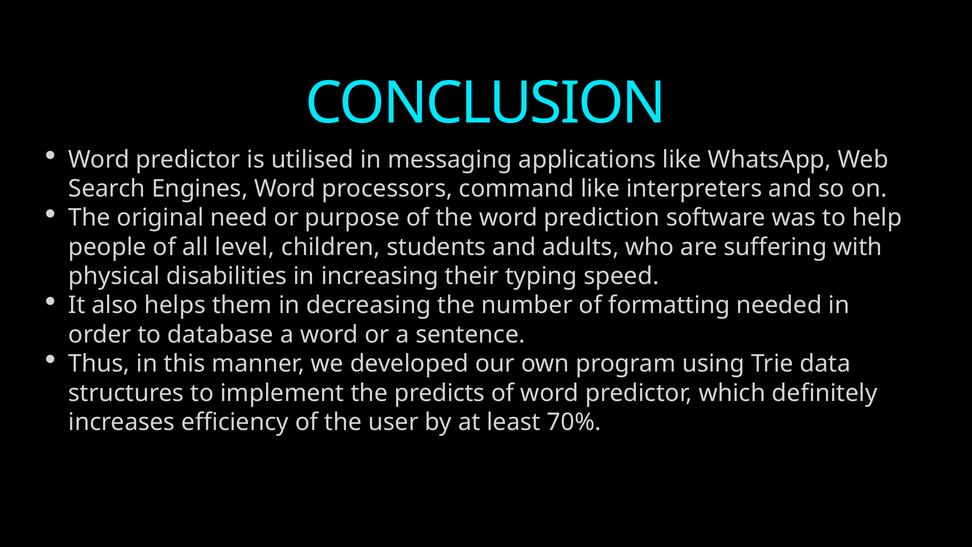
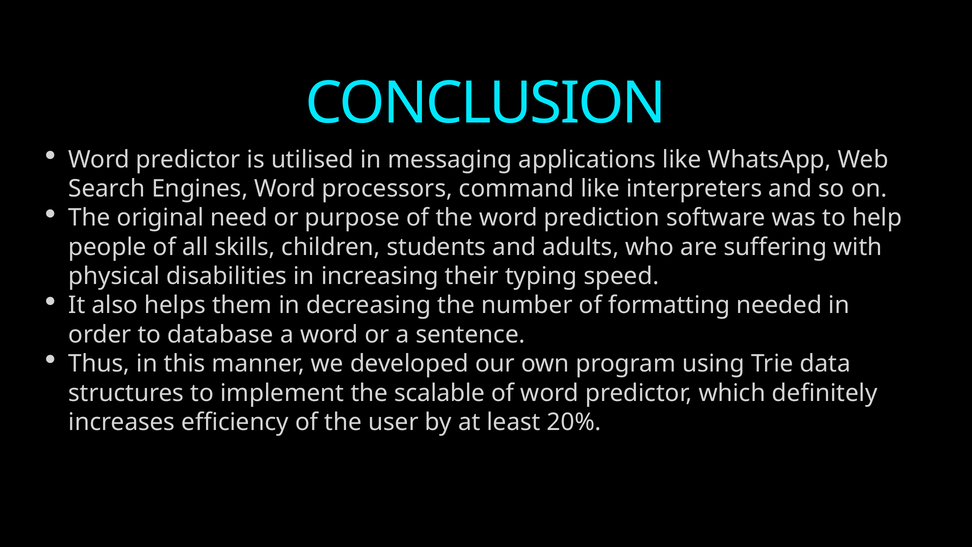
level: level -> skills
predicts: predicts -> scalable
70%: 70% -> 20%
